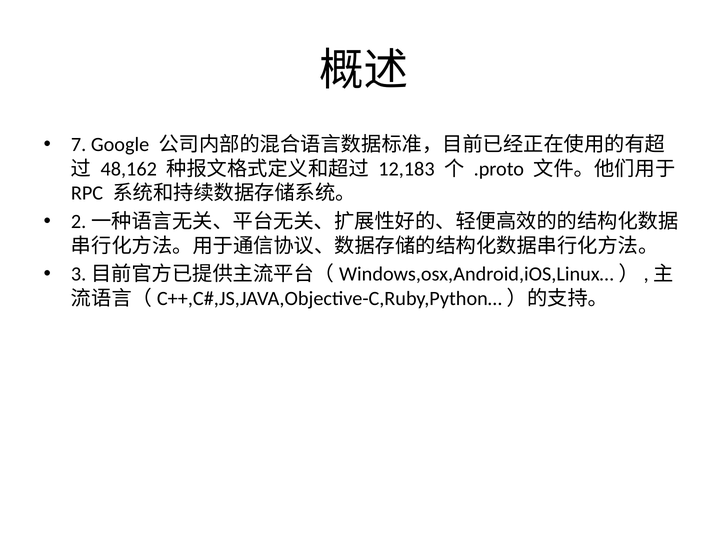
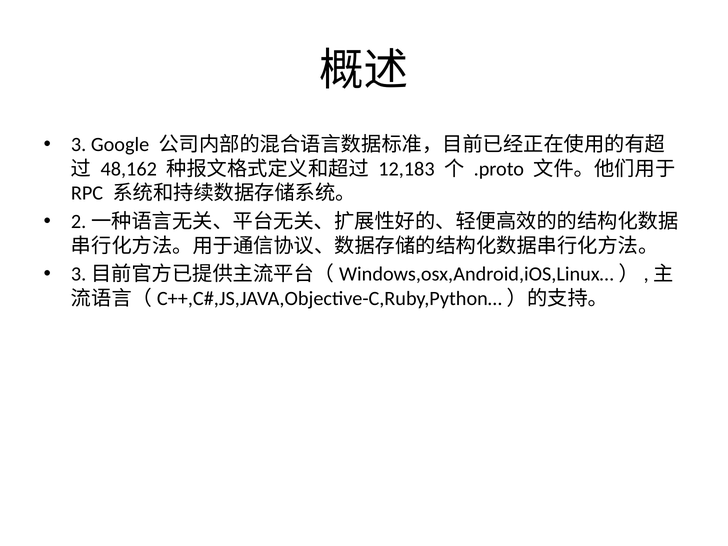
7: 7 -> 3
